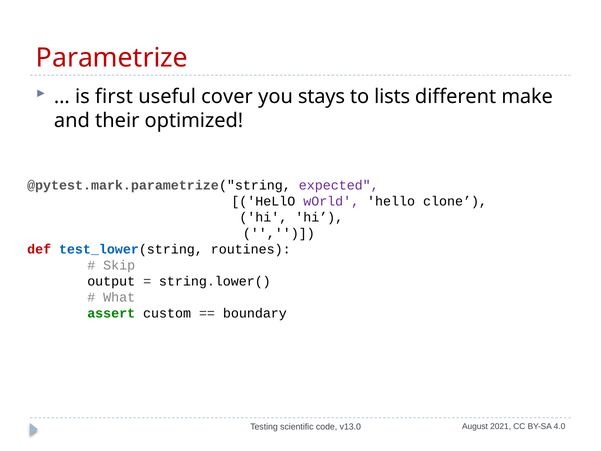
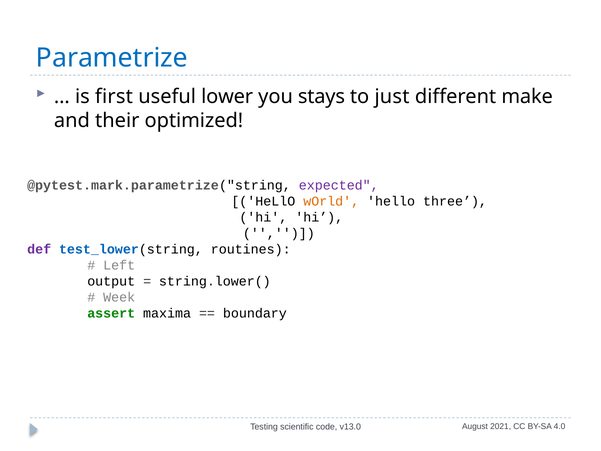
Parametrize colour: red -> blue
cover: cover -> lower
lists: lists -> just
wOrld colour: purple -> orange
clone: clone -> three
def colour: red -> purple
Skip: Skip -> Left
What: What -> Week
custom: custom -> maxima
